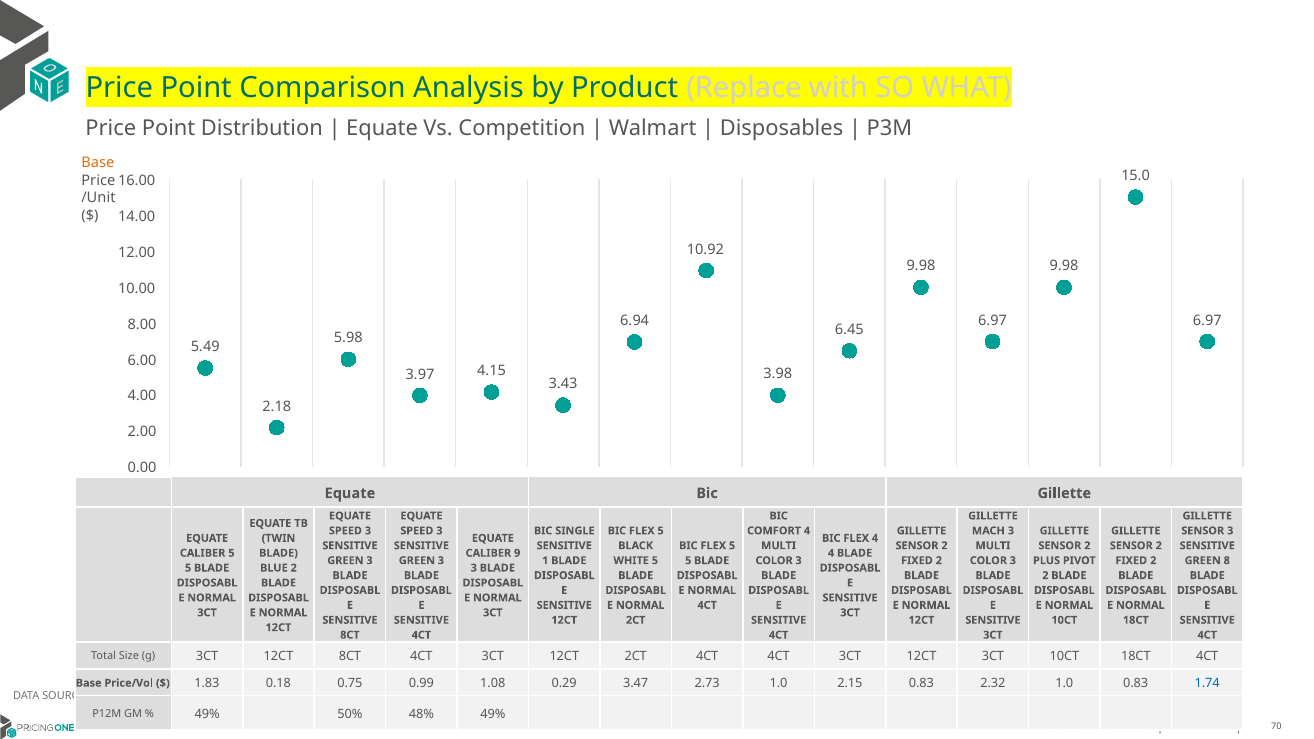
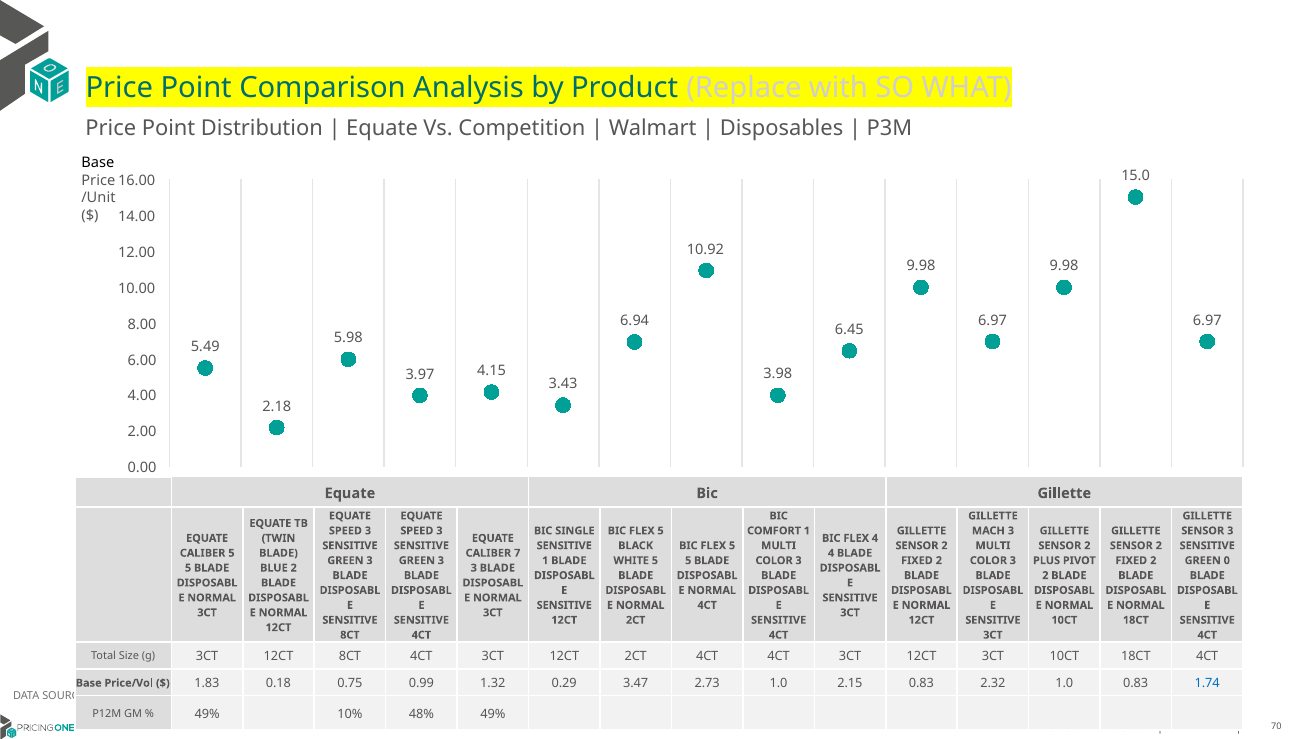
Base at (98, 163) colour: orange -> black
COMFORT 4: 4 -> 1
9: 9 -> 7
8: 8 -> 0
1.08: 1.08 -> 1.32
50%: 50% -> 10%
